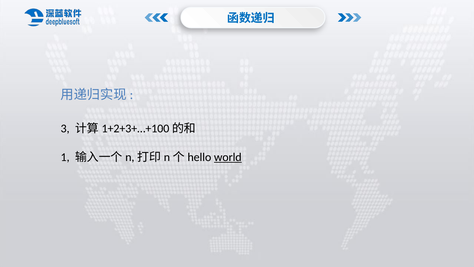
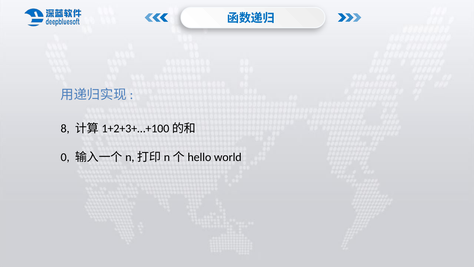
3: 3 -> 8
1: 1 -> 0
world underline: present -> none
